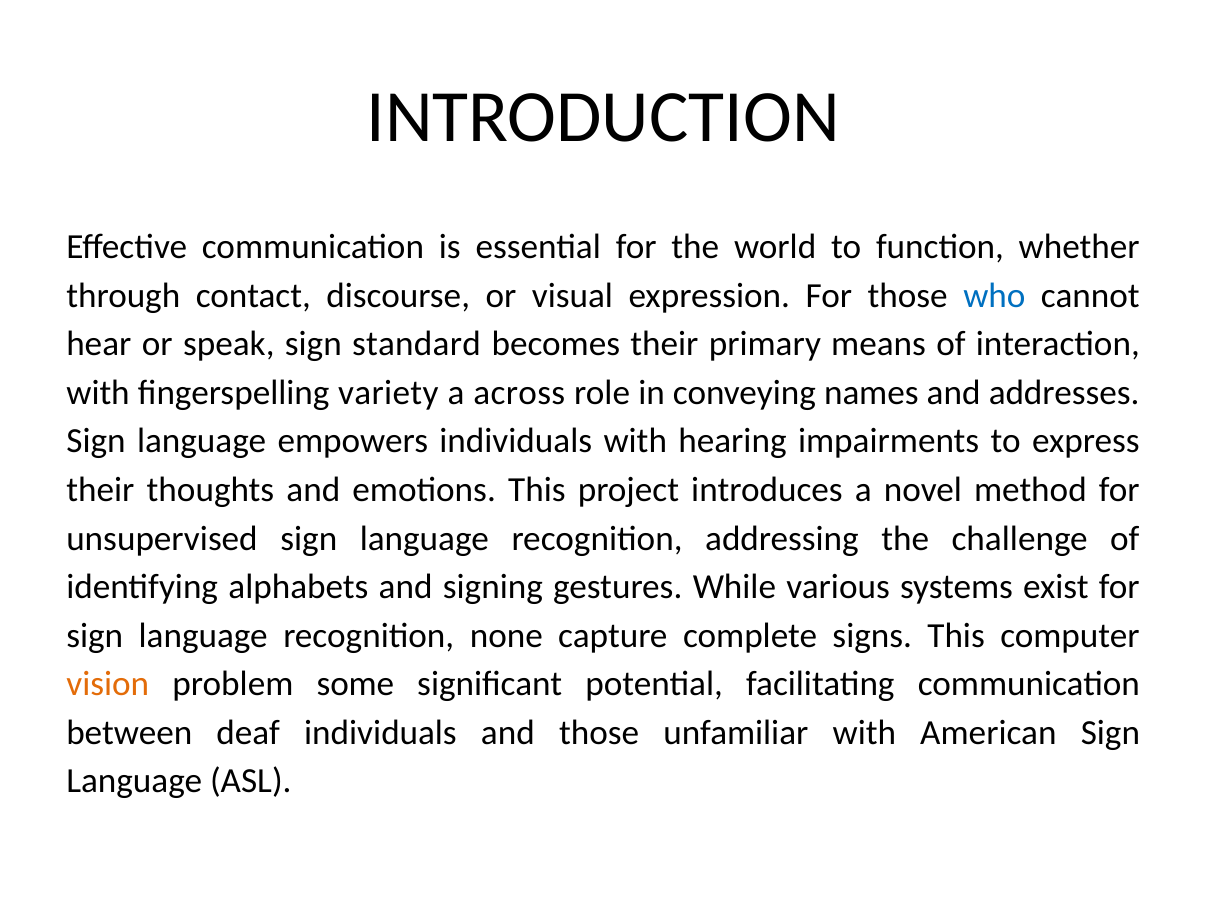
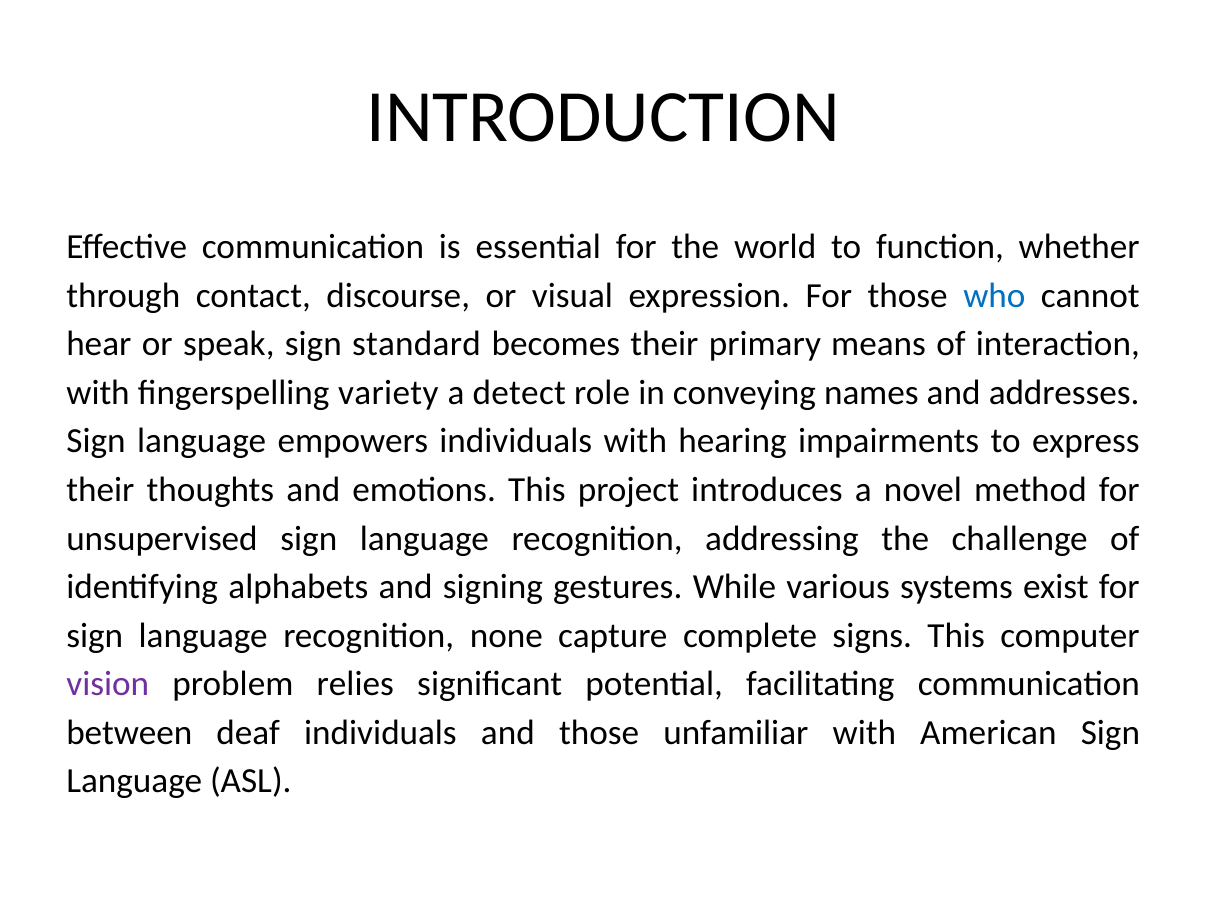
across: across -> detect
vision colour: orange -> purple
some: some -> relies
